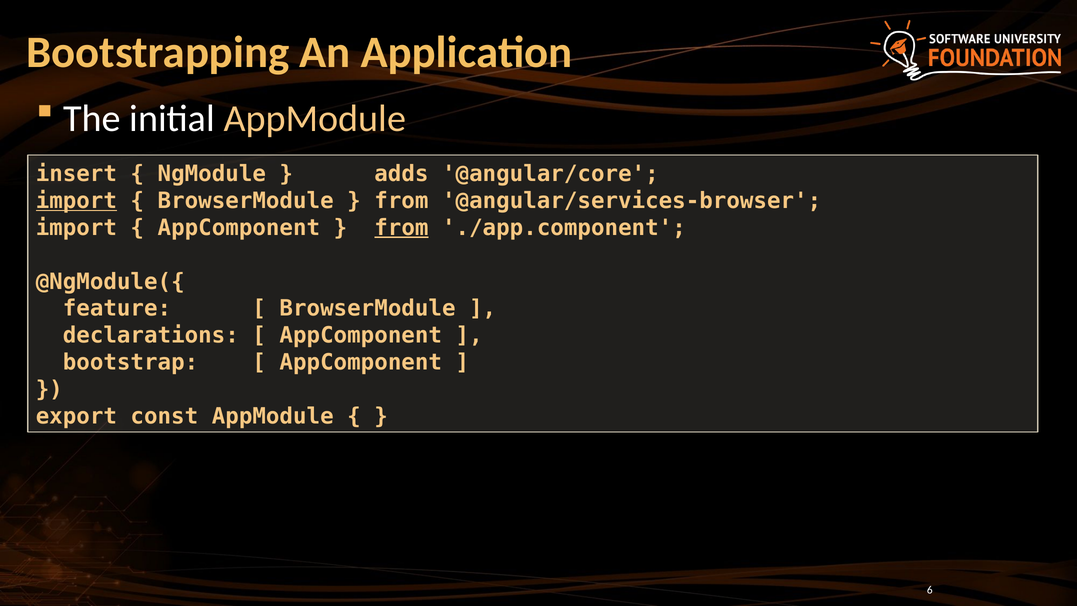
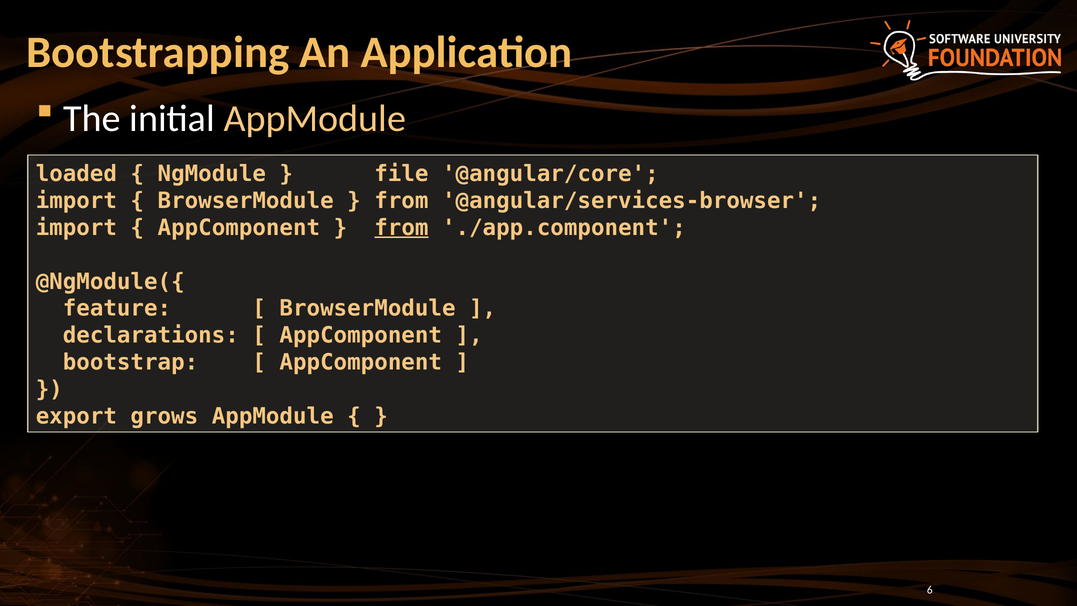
insert: insert -> loaded
adds: adds -> file
import at (76, 201) underline: present -> none
const: const -> grows
